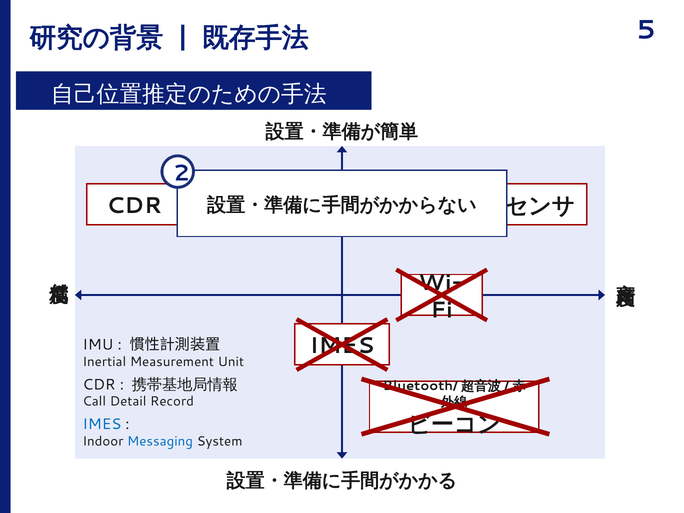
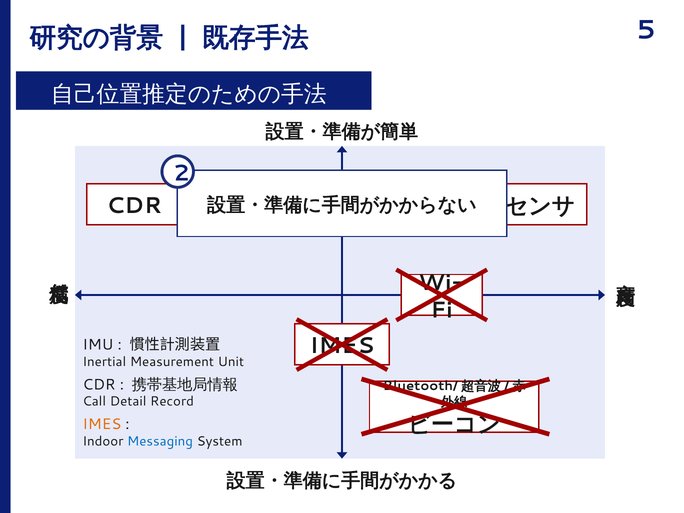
IMES at (102, 424) colour: blue -> orange
